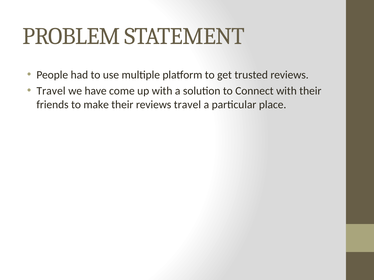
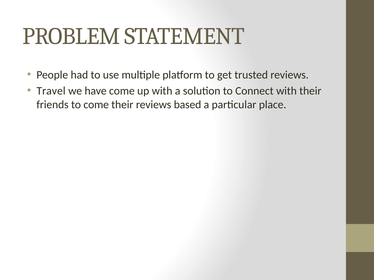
to make: make -> come
reviews travel: travel -> based
